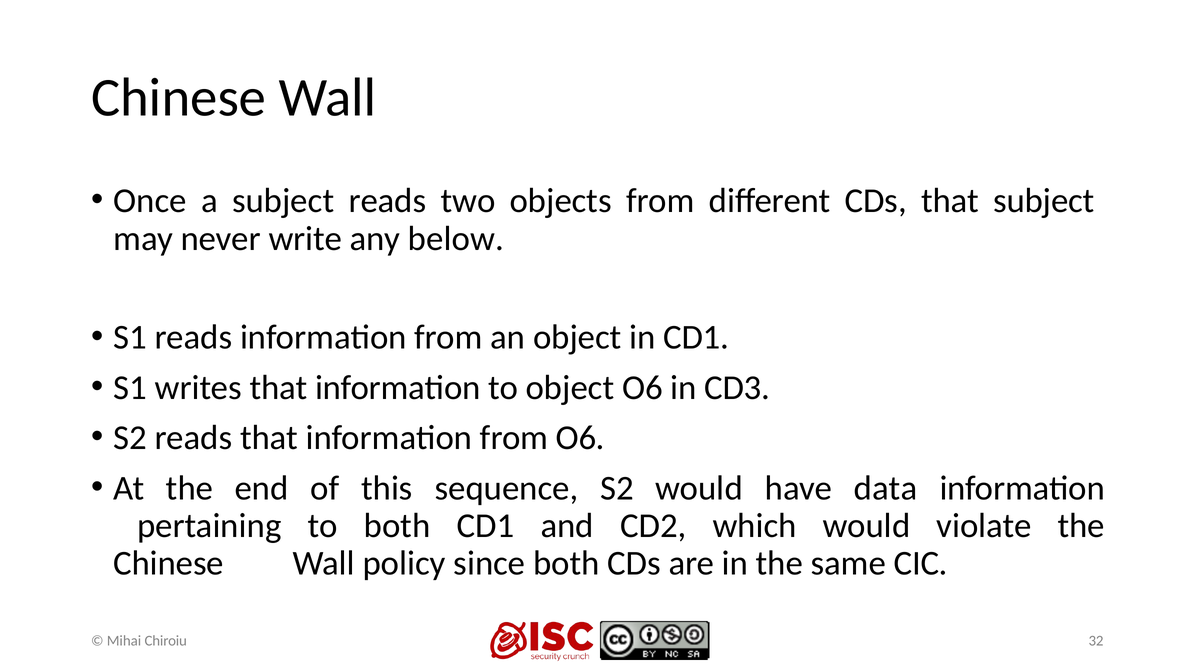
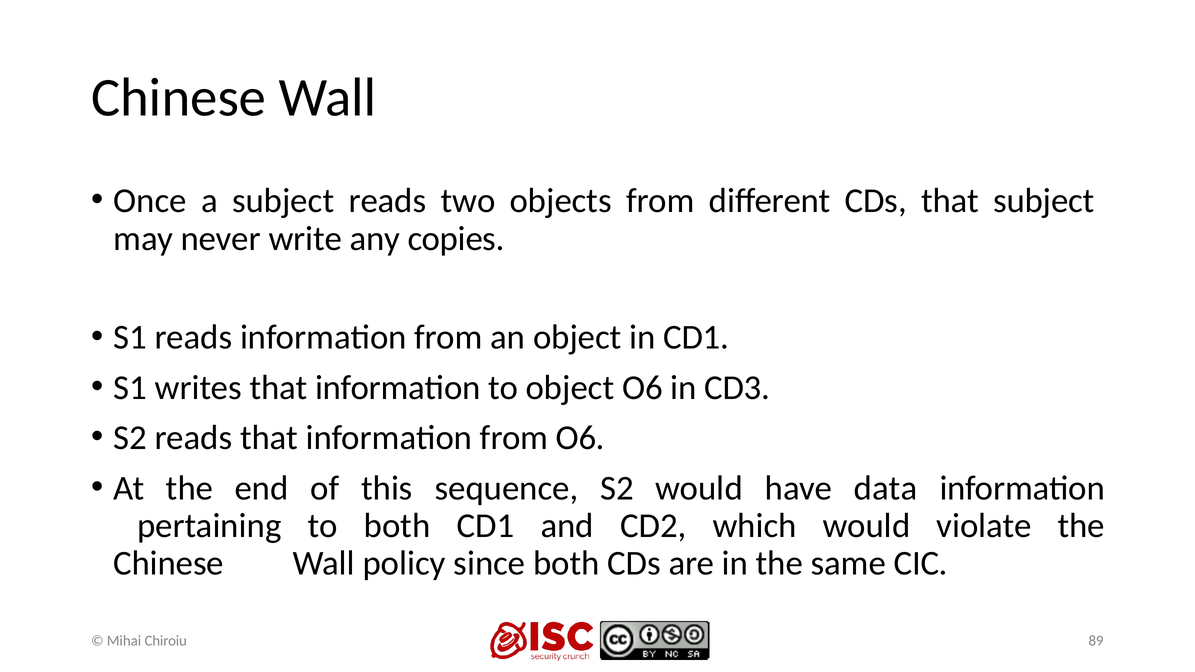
below: below -> copies
32: 32 -> 89
